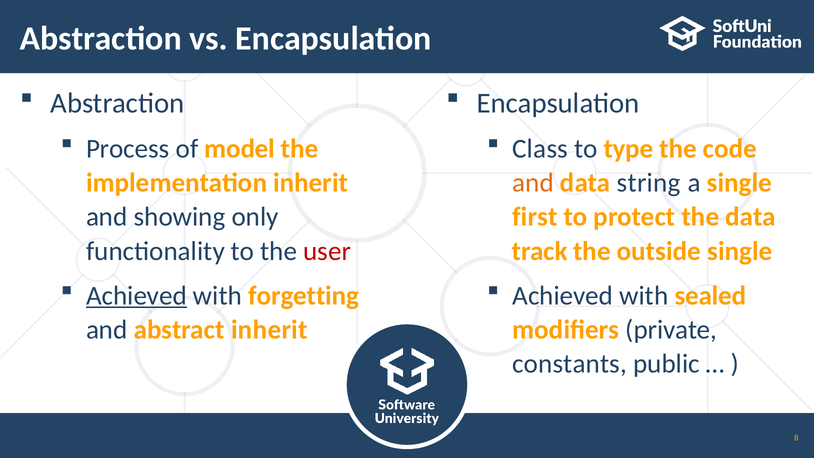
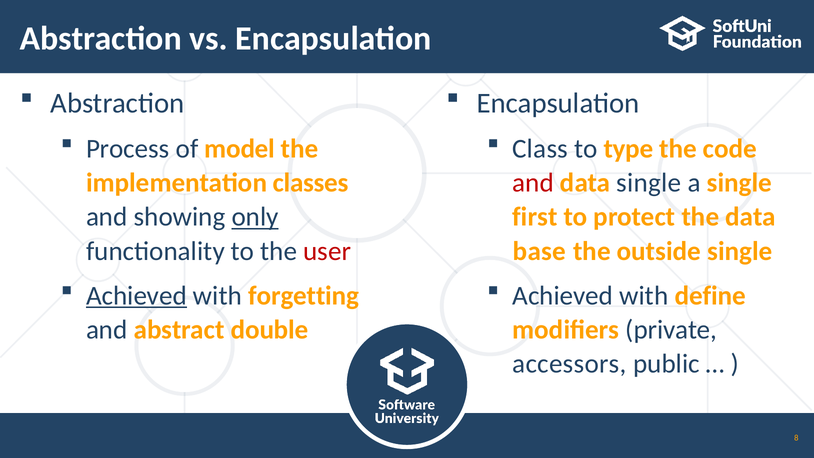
implementation inherit: inherit -> classes
and at (533, 183) colour: orange -> red
data string: string -> single
only underline: none -> present
track: track -> base
sealed: sealed -> define
abstract inherit: inherit -> double
constants: constants -> accessors
